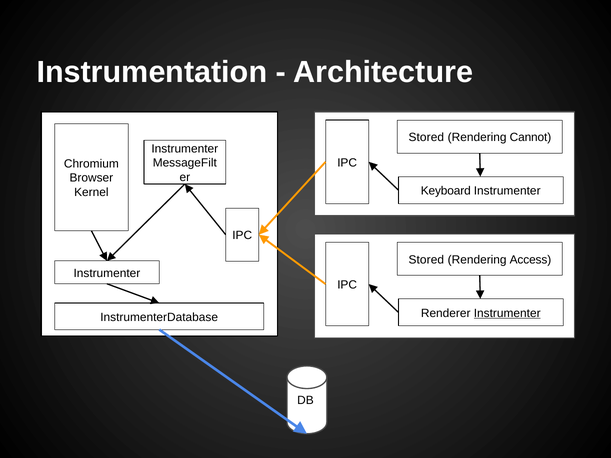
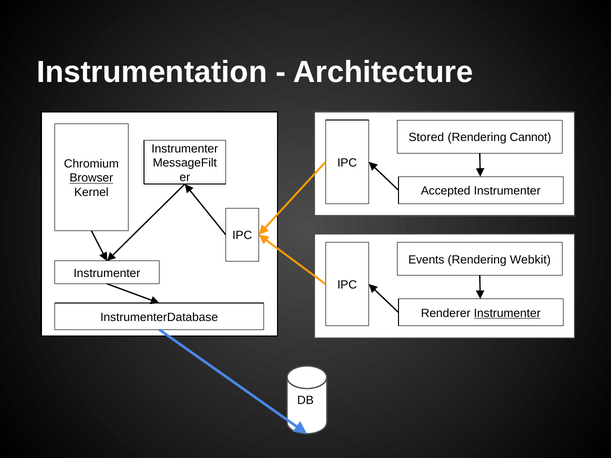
Browser underline: none -> present
Keyboard: Keyboard -> Accepted
Stored at (426, 260): Stored -> Events
Access: Access -> Webkit
